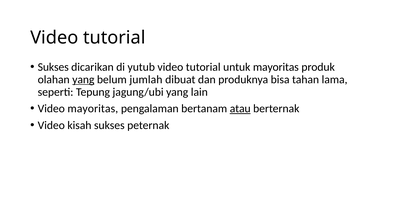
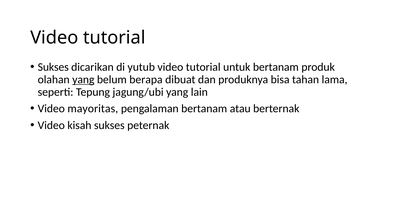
untuk mayoritas: mayoritas -> bertanam
jumlah: jumlah -> berapa
atau underline: present -> none
